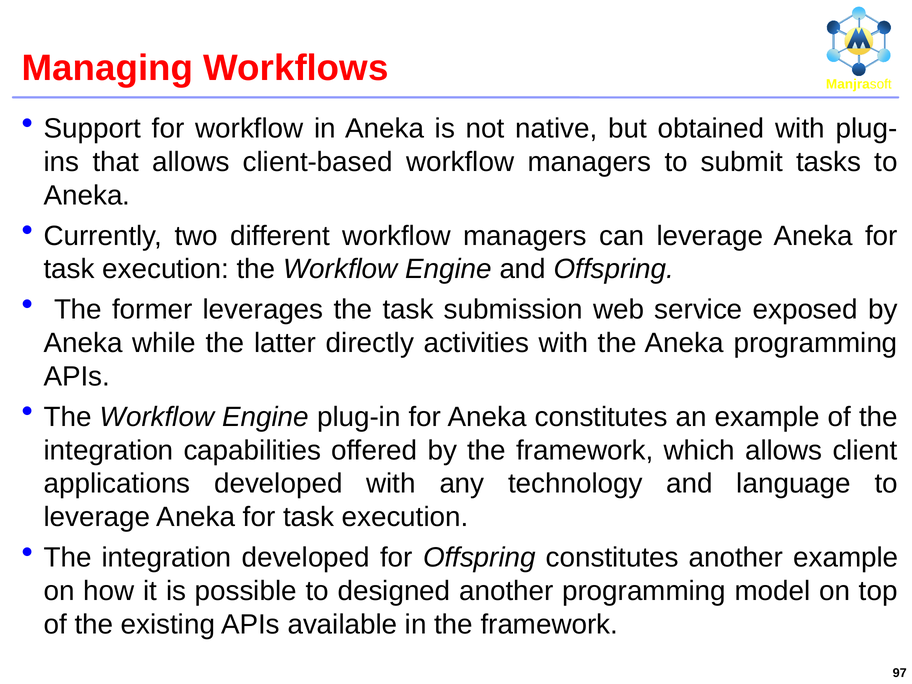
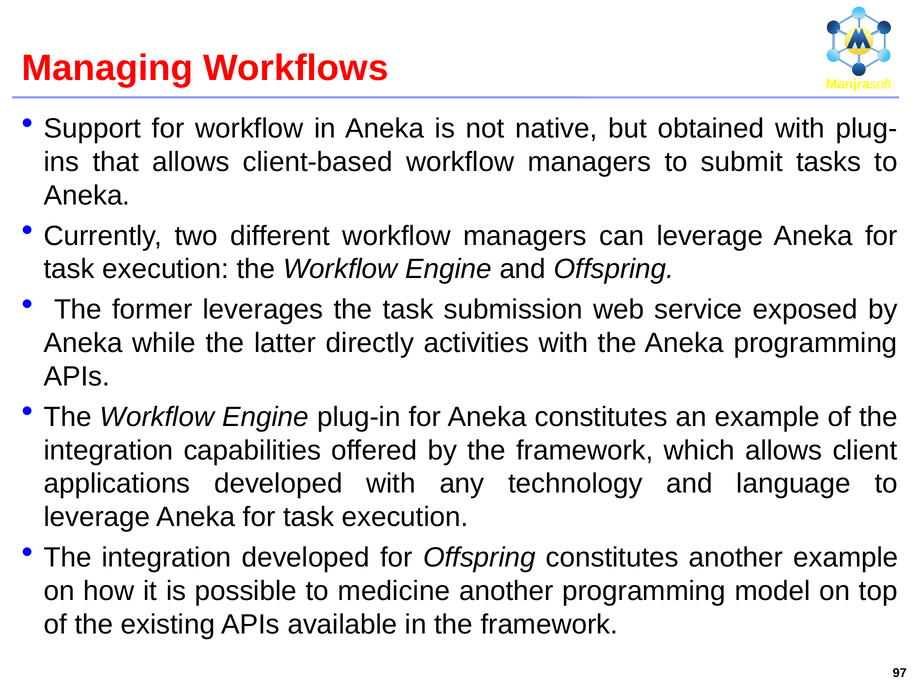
designed: designed -> medicine
